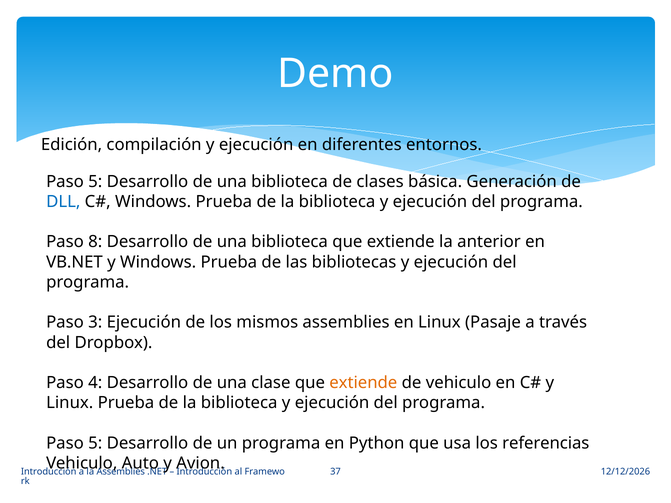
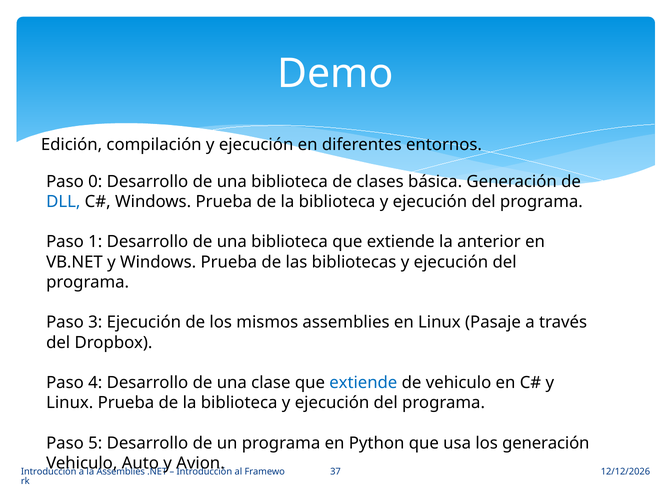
5 at (95, 182): 5 -> 0
8: 8 -> 1
extiende at (363, 383) colour: orange -> blue
los referencias: referencias -> generación
